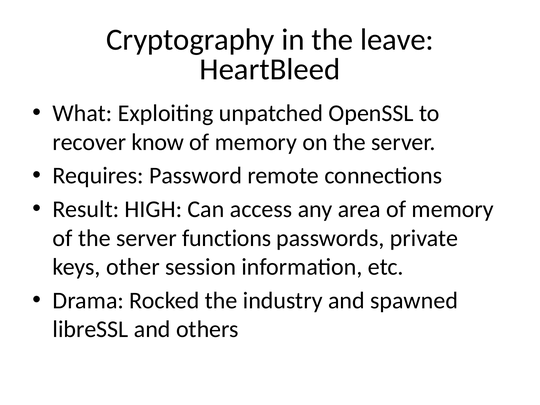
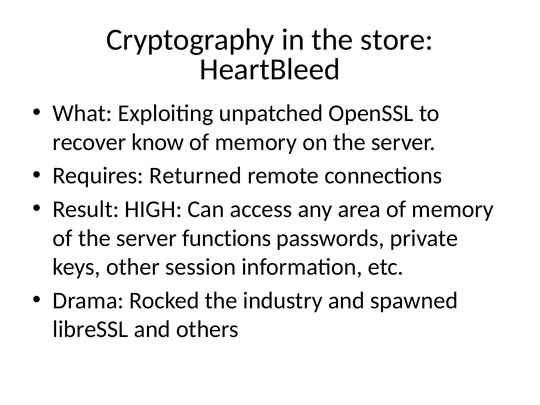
leave: leave -> store
Password: Password -> Returned
